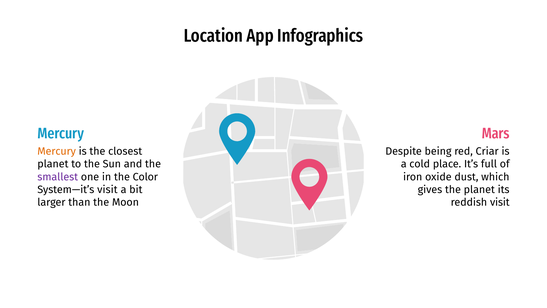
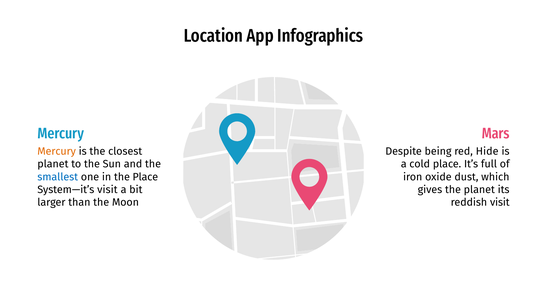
Criar: Criar -> Hide
smallest colour: purple -> blue
the Color: Color -> Place
